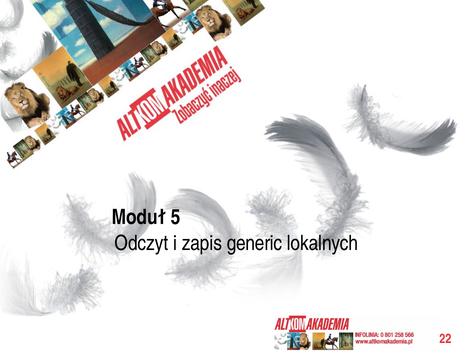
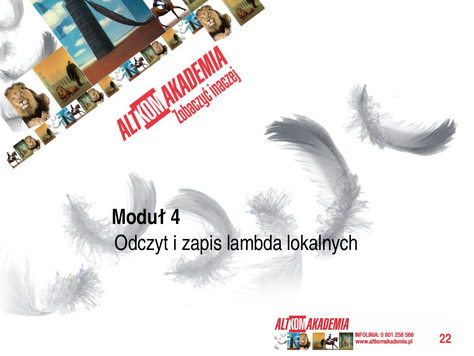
5: 5 -> 4
generic: generic -> lambda
